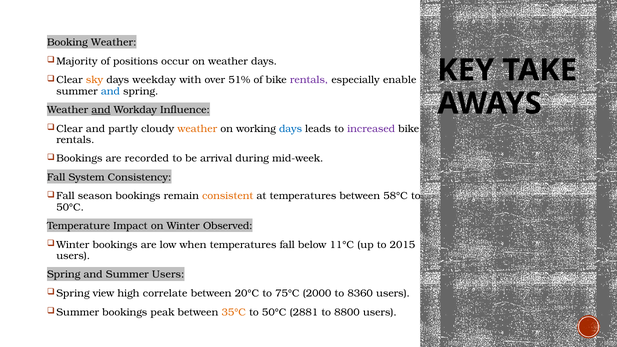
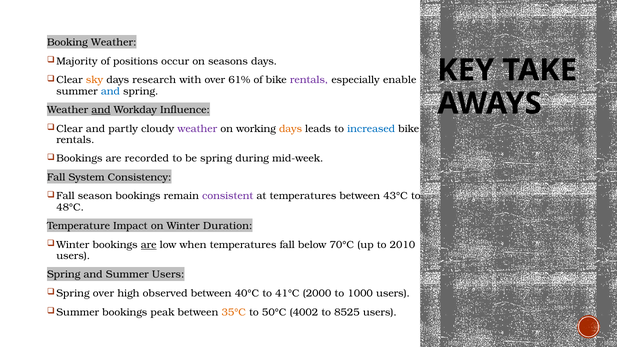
on weather: weather -> seasons
weekday: weekday -> research
51%: 51% -> 61%
weather at (197, 129) colour: orange -> purple
days at (291, 129) colour: blue -> orange
increased colour: purple -> blue
be arrival: arrival -> spring
consistent colour: orange -> purple
58°C: 58°C -> 43°C
50°C at (70, 207): 50°C -> 48°C
Observed: Observed -> Duration
are at (149, 245) underline: none -> present
11°C: 11°C -> 70°C
2015: 2015 -> 2010
view at (104, 293): view -> over
correlate: correlate -> observed
20°C: 20°C -> 40°C
75°C: 75°C -> 41°C
8360: 8360 -> 1000
2881: 2881 -> 4002
8800: 8800 -> 8525
